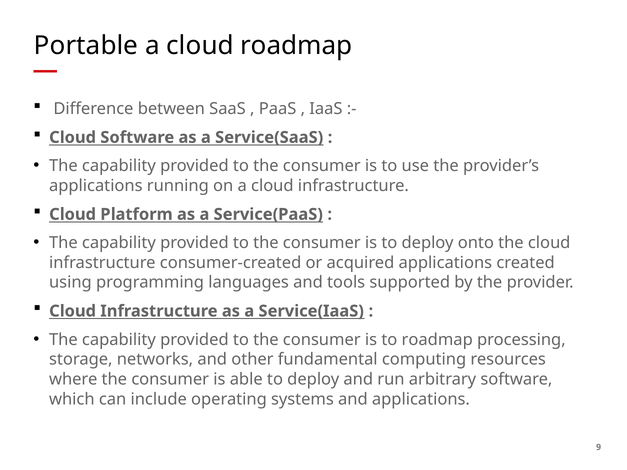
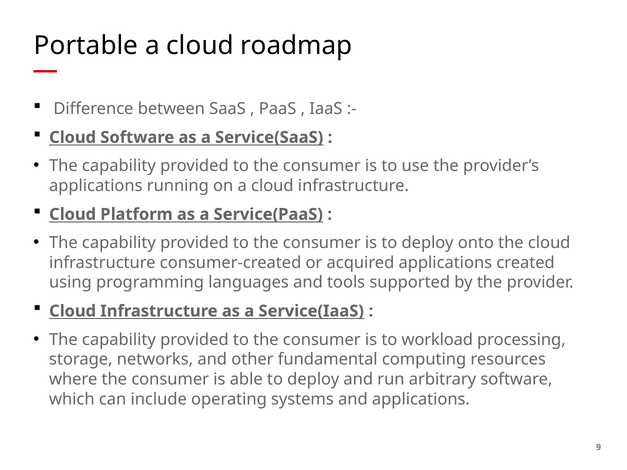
to roadmap: roadmap -> workload
